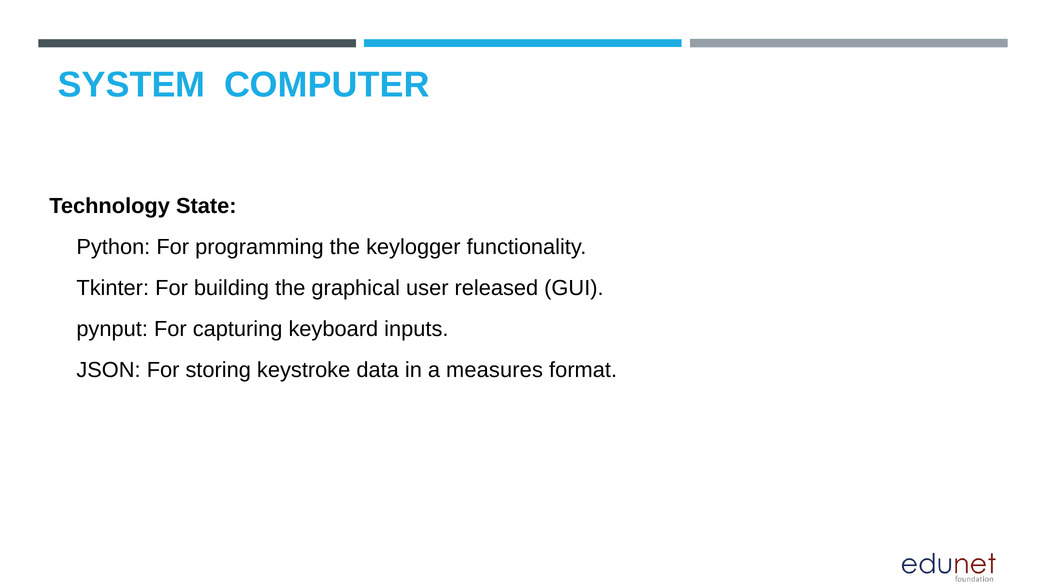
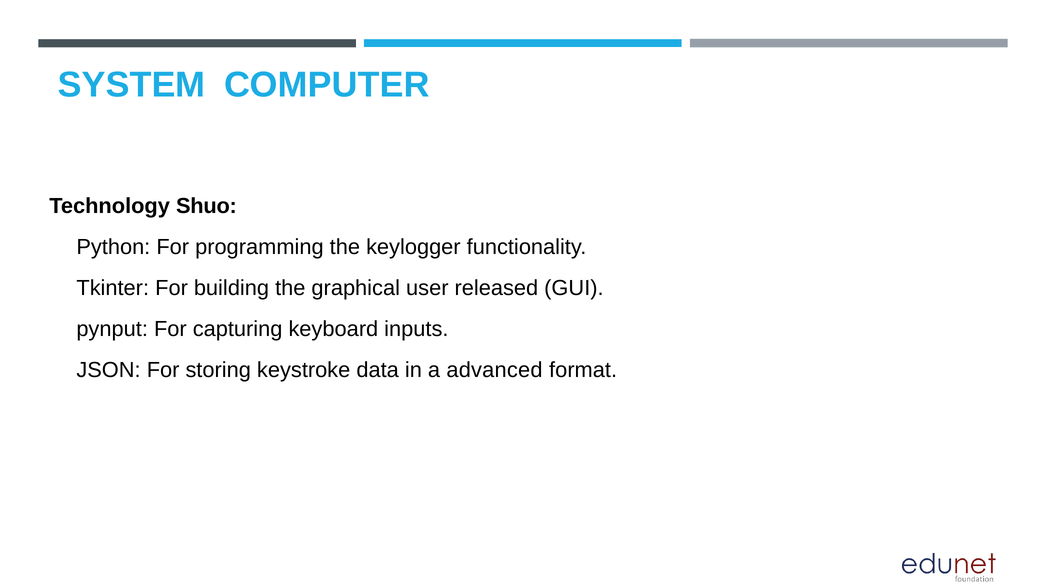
State: State -> Shuo
measures: measures -> advanced
